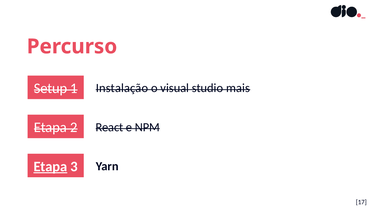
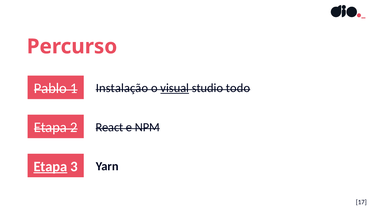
Setup: Setup -> Pablo
visual underline: none -> present
mais: mais -> todo
